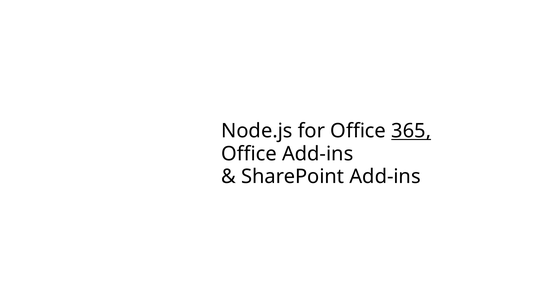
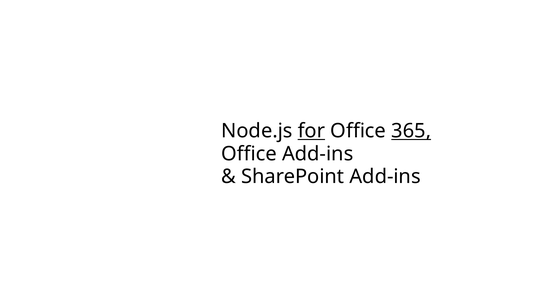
for underline: none -> present
